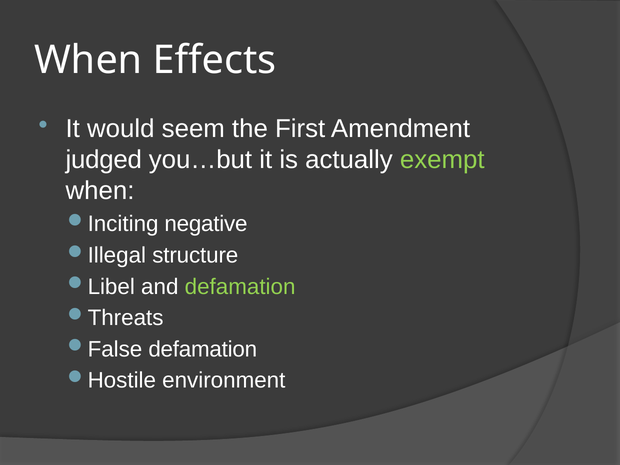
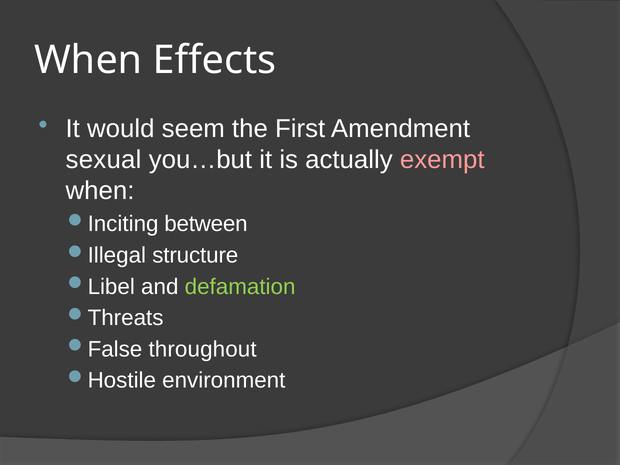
judged: judged -> sexual
exempt colour: light green -> pink
negative: negative -> between
defamation at (203, 349): defamation -> throughout
